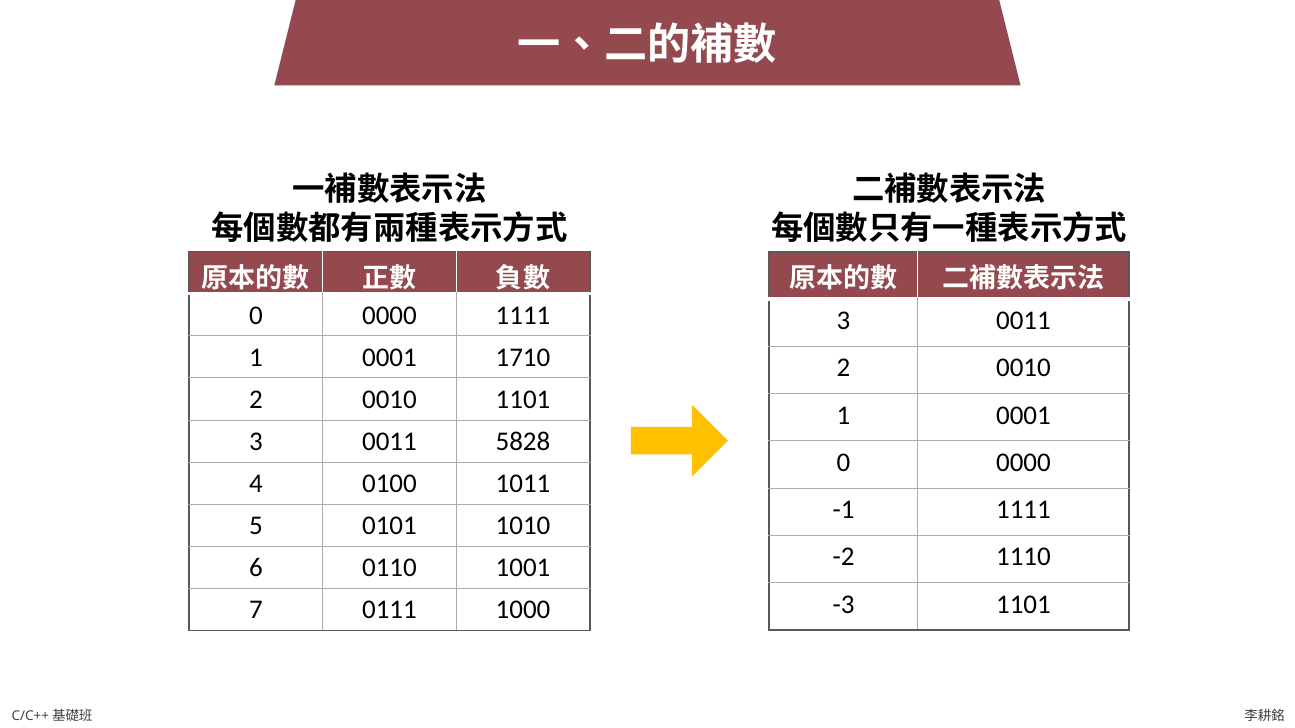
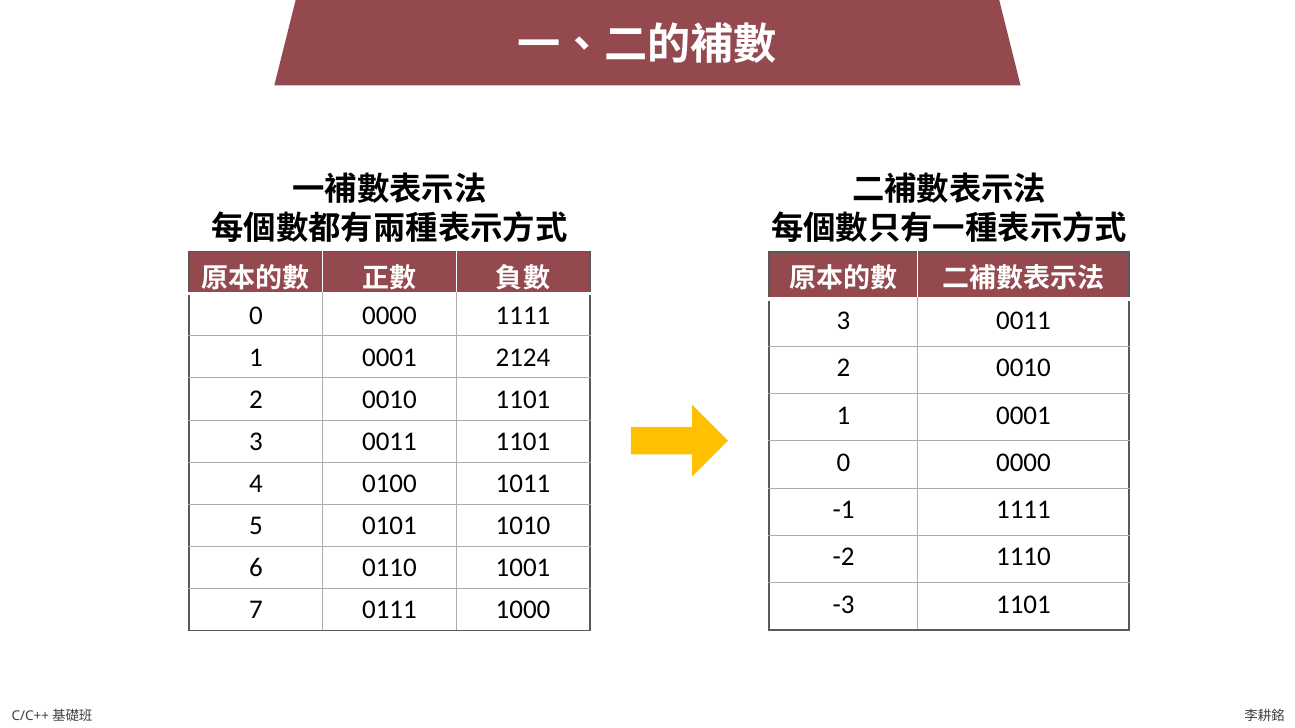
1710: 1710 -> 2124
0011 5828: 5828 -> 1101
